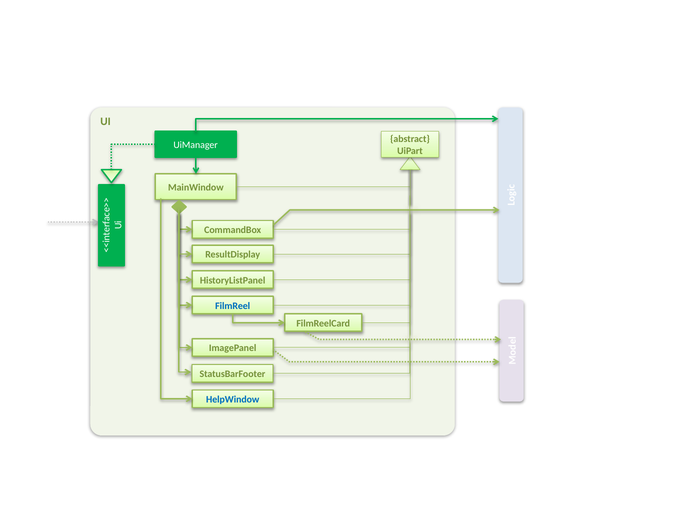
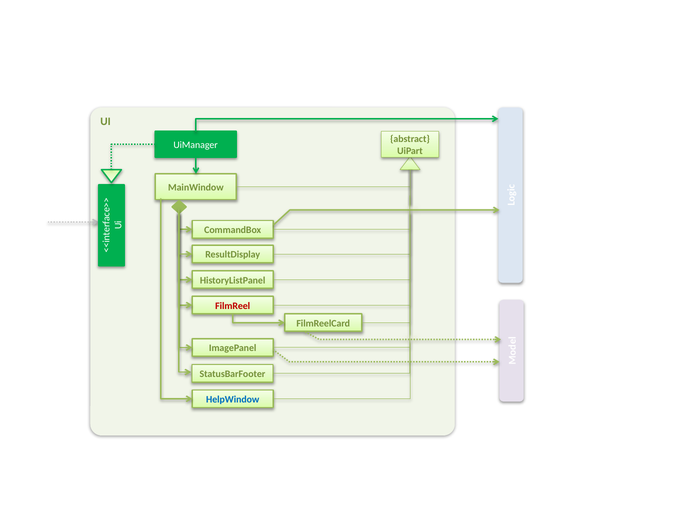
FilmReel colour: blue -> red
